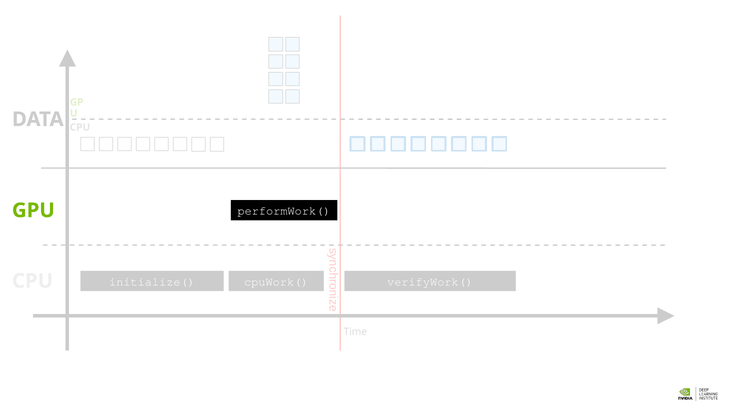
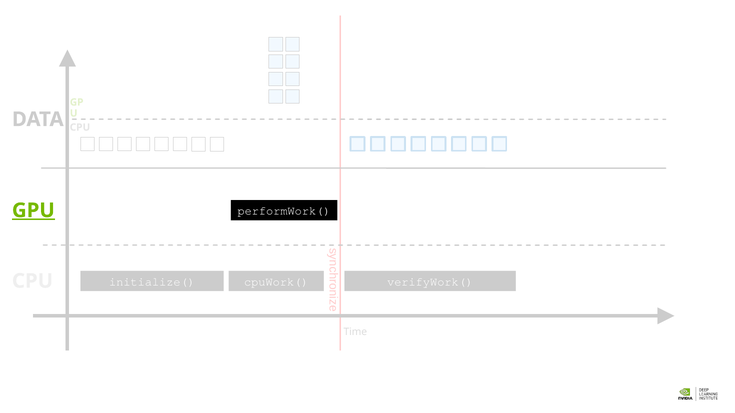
GPU underline: none -> present
